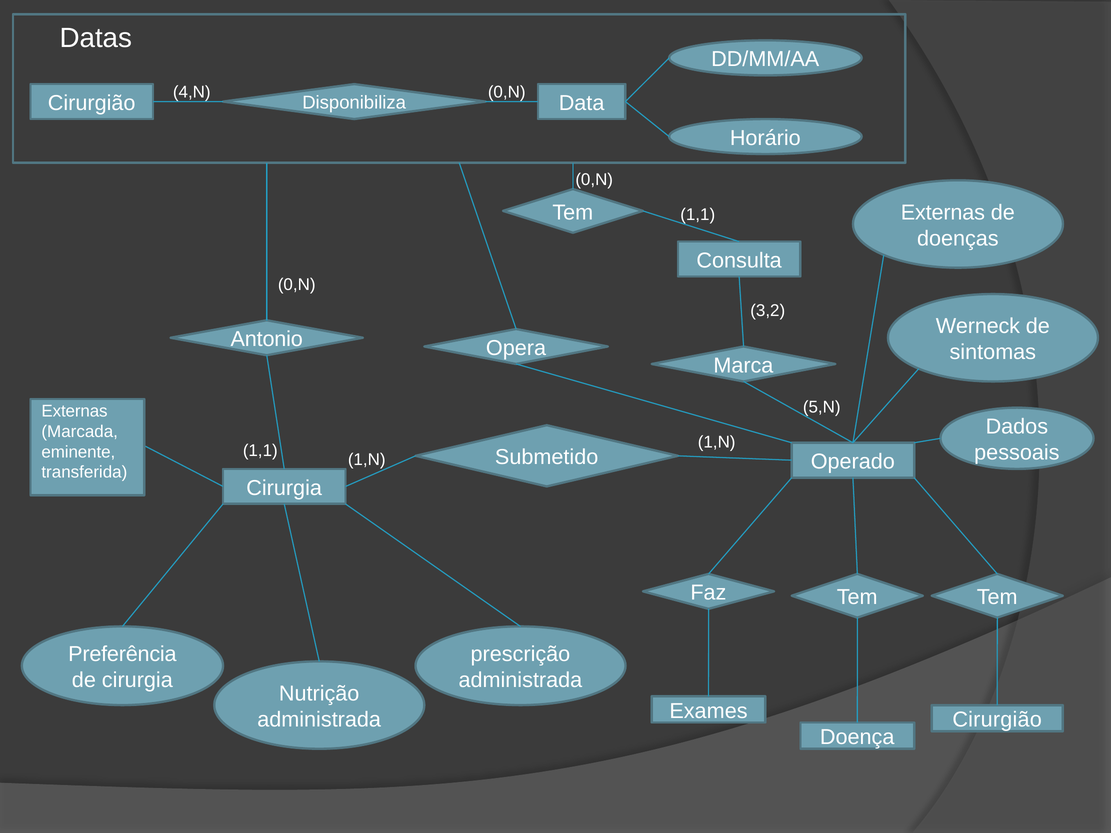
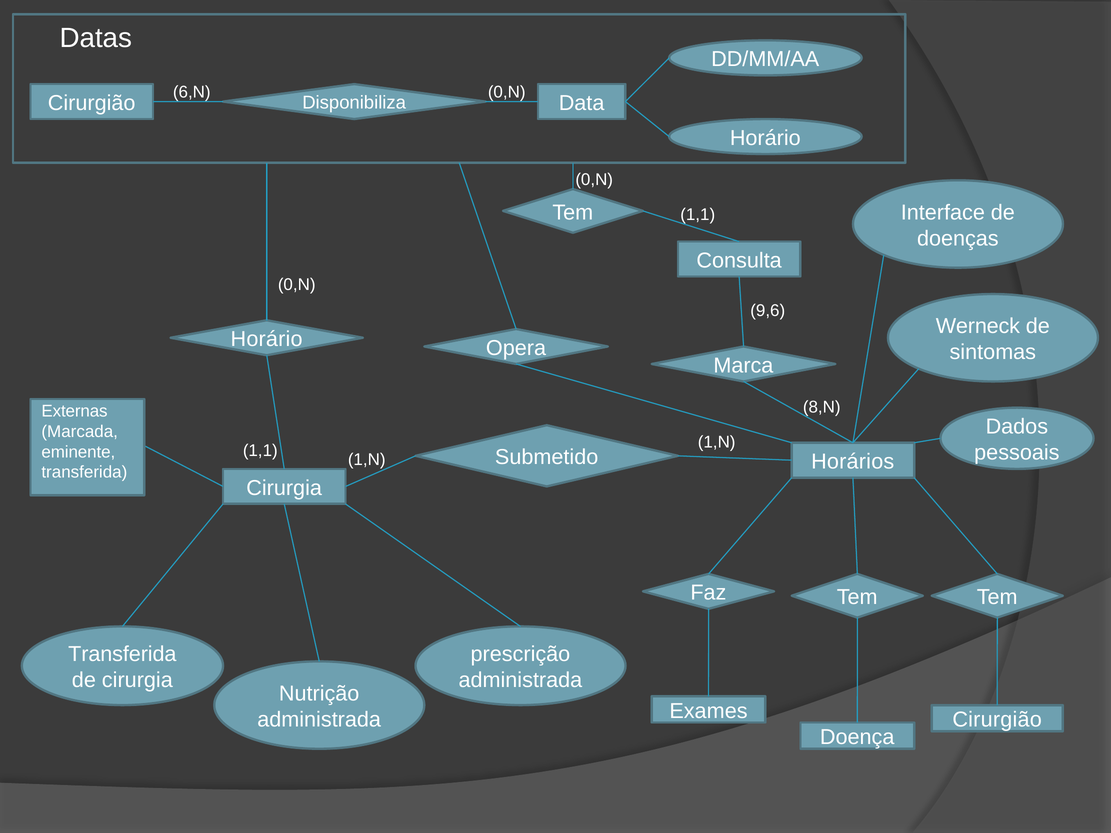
4,N: 4,N -> 6,N
Externas at (943, 213): Externas -> Interface
3,2: 3,2 -> 9,6
Antonio at (267, 339): Antonio -> Horário
5,N: 5,N -> 8,N
Operado: Operado -> Horários
Preferência at (122, 654): Preferência -> Transferida
